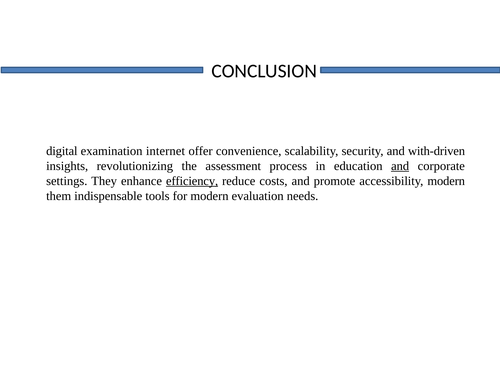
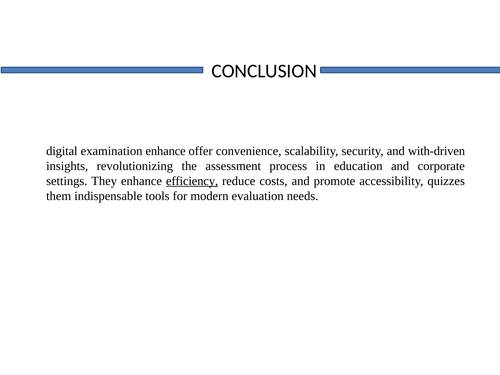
examination internet: internet -> enhance
and at (400, 166) underline: present -> none
accessibility modern: modern -> quizzes
